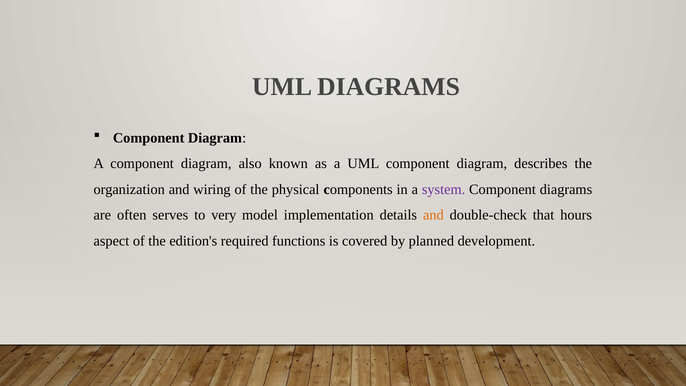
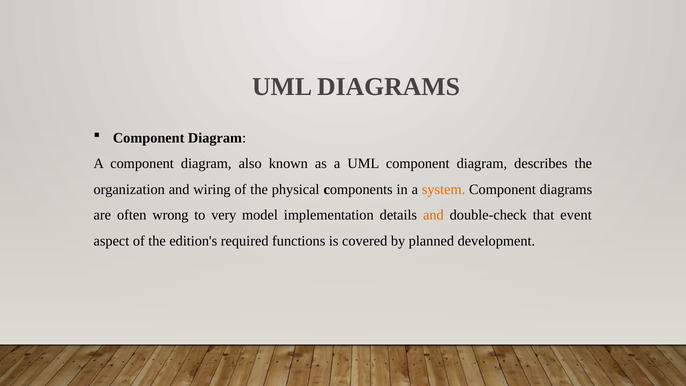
system colour: purple -> orange
serves: serves -> wrong
hours: hours -> event
